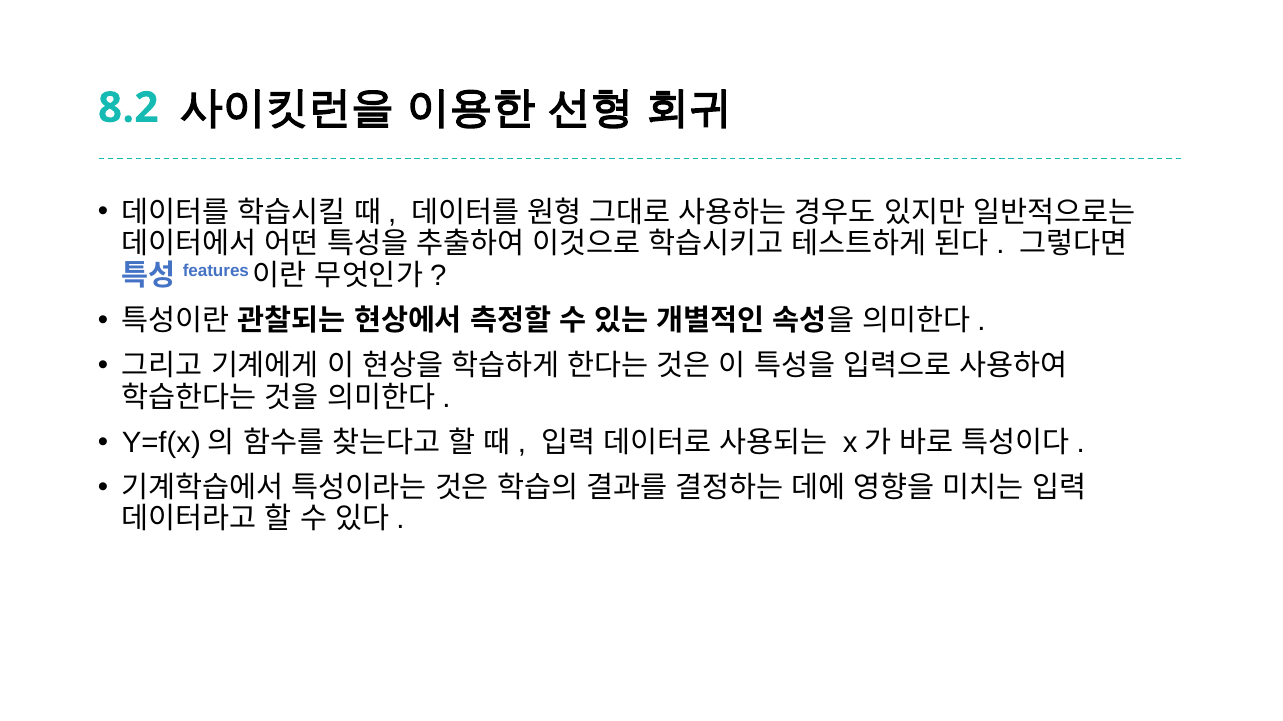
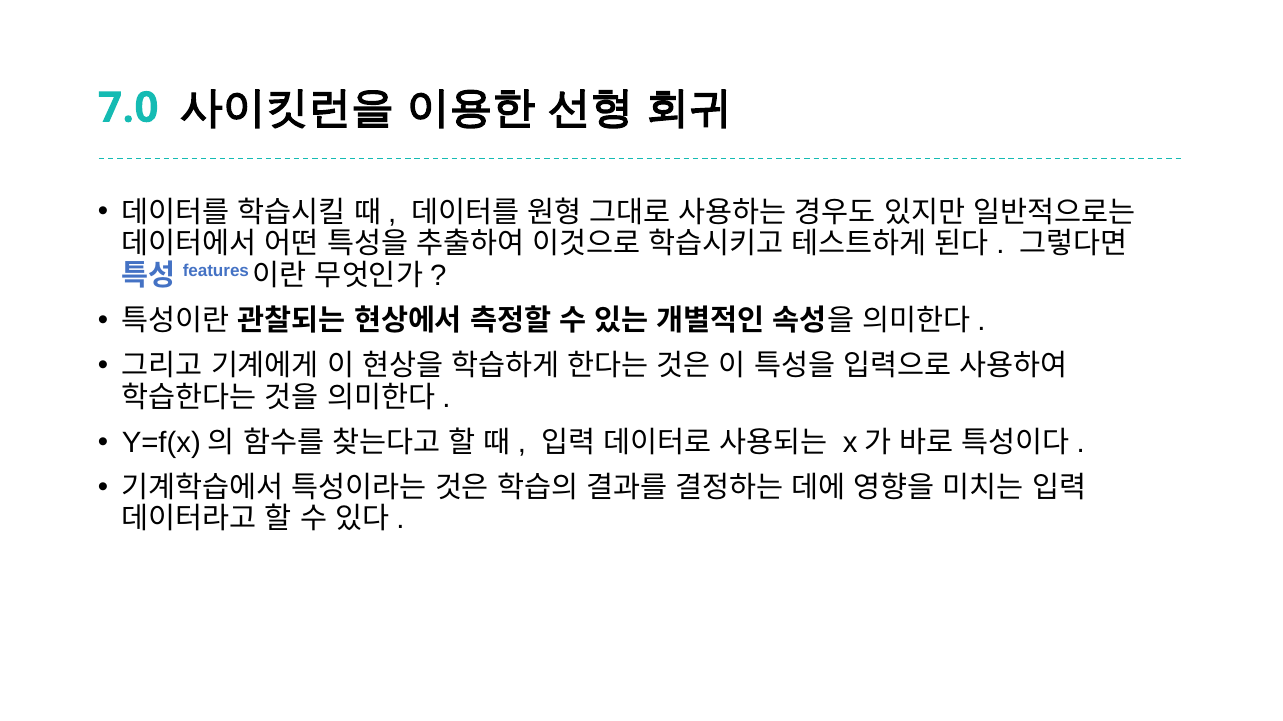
8.2: 8.2 -> 7.0
